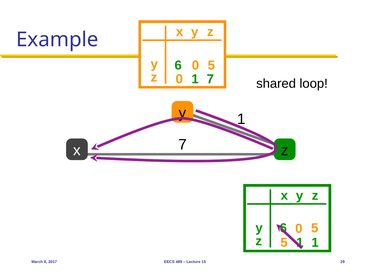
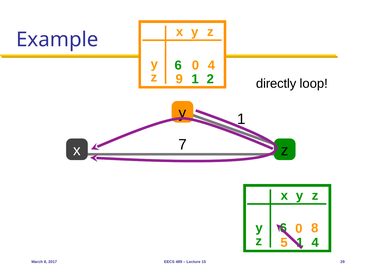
5 at (211, 66): 5 -> 4
z 0: 0 -> 9
1 7: 7 -> 2
shared: shared -> directly
5 at (315, 229): 5 -> 8
1 at (315, 243): 1 -> 4
